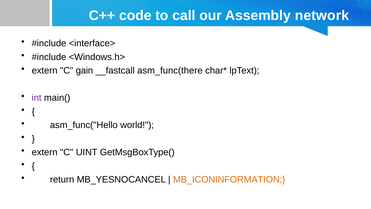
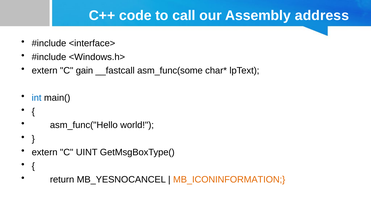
network: network -> address
asm_func(there: asm_func(there -> asm_func(some
int colour: purple -> blue
